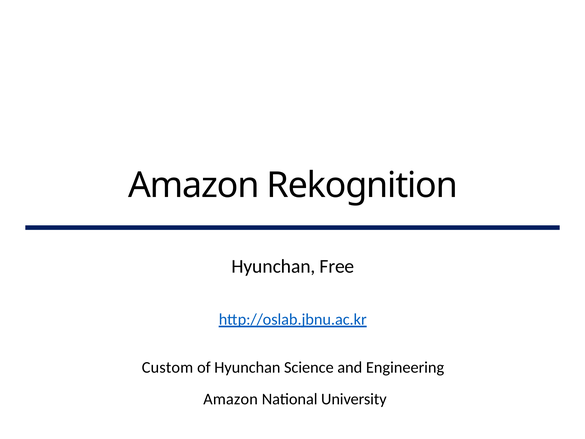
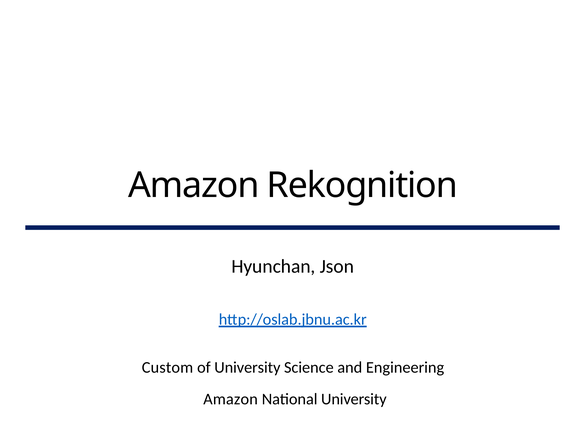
Free: Free -> Json
of Hyunchan: Hyunchan -> University
